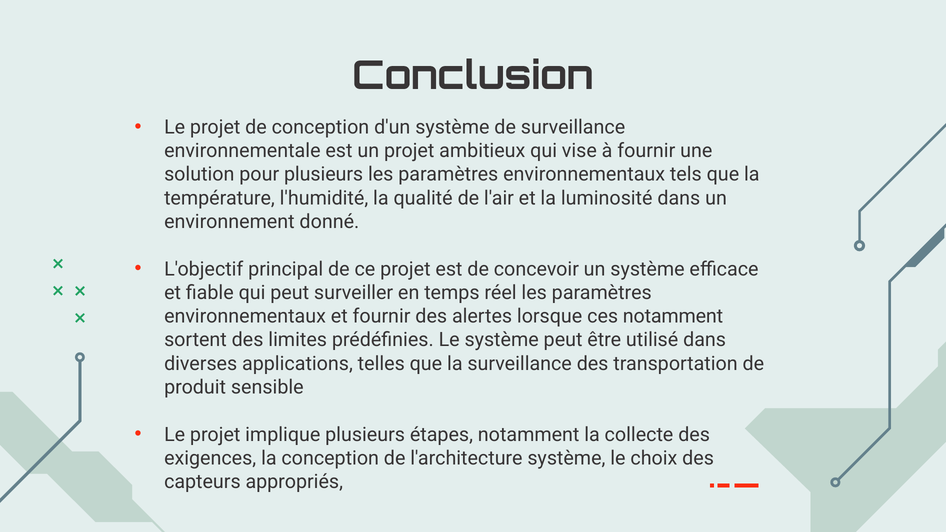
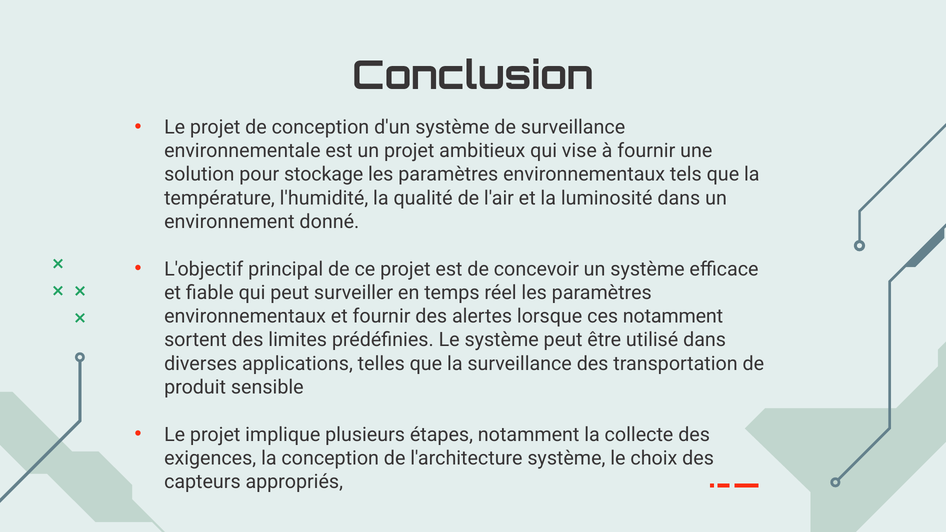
pour plusieurs: plusieurs -> stockage
